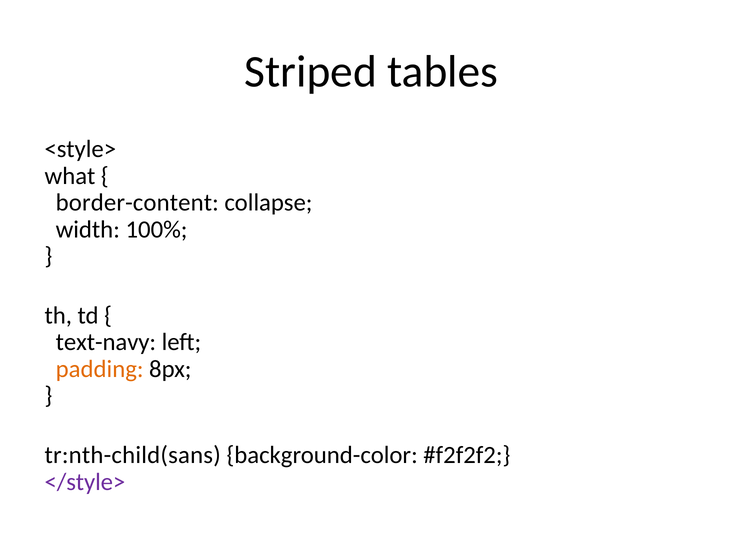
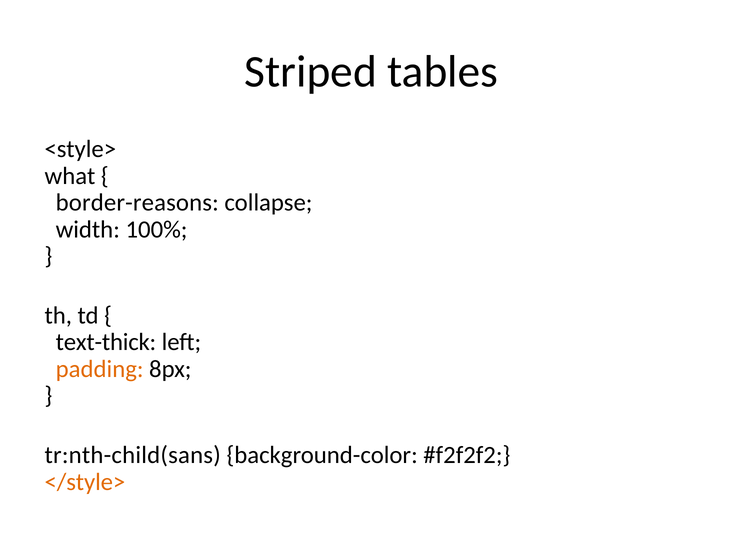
border-content: border-content -> border-reasons
text-navy: text-navy -> text-thick
</style> colour: purple -> orange
